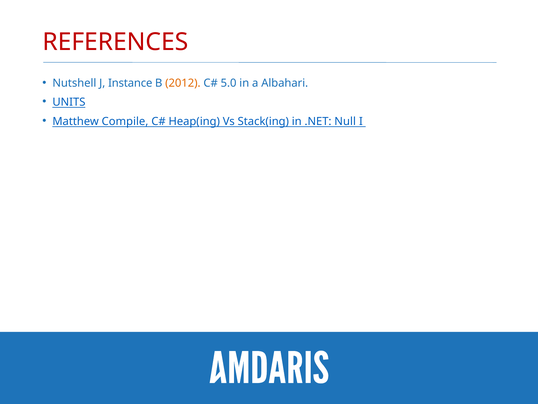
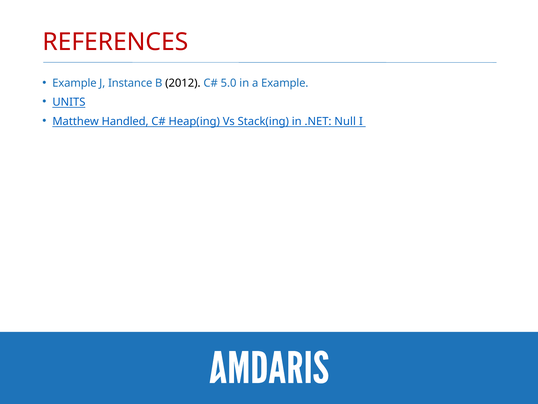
Nutshell at (74, 83): Nutshell -> Example
2012 colour: orange -> black
a Albahari: Albahari -> Example
Compile: Compile -> Handled
